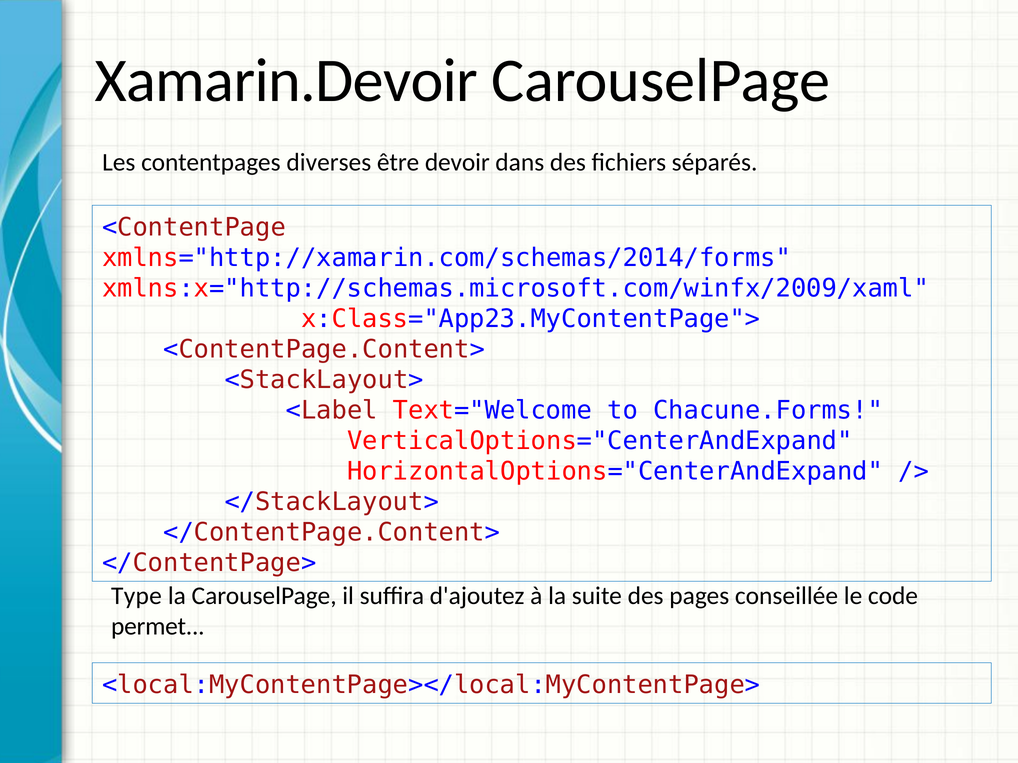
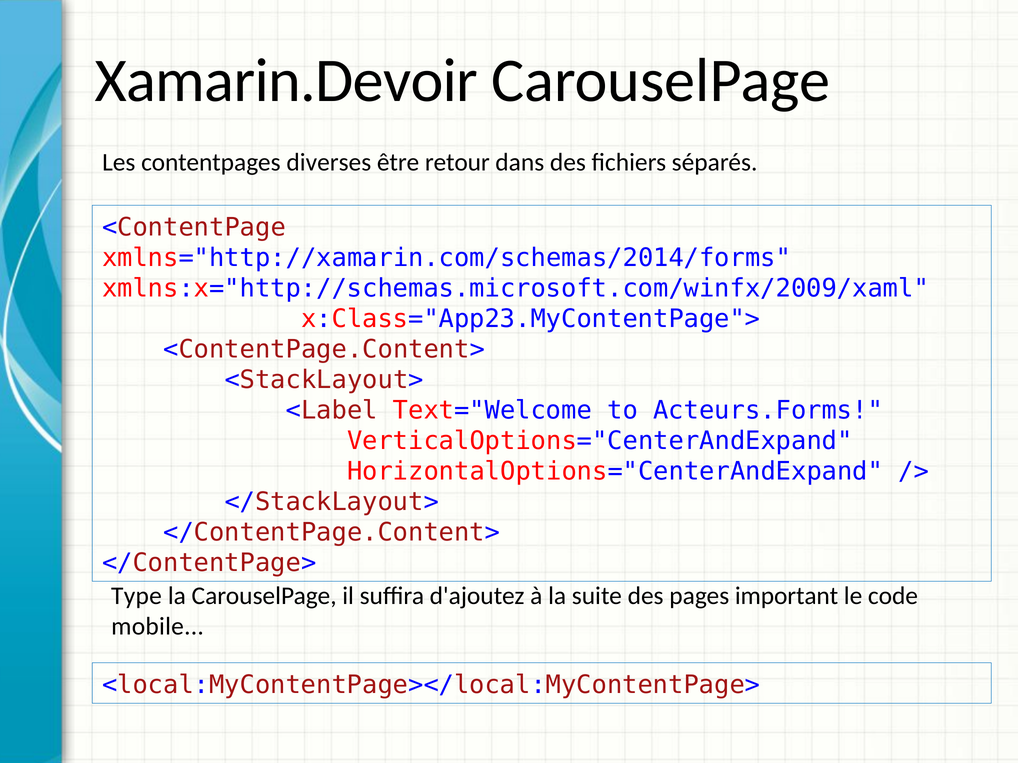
devoir: devoir -> retour
Chacune.Forms: Chacune.Forms -> Acteurs.Forms
conseillée: conseillée -> important
permet: permet -> mobile
